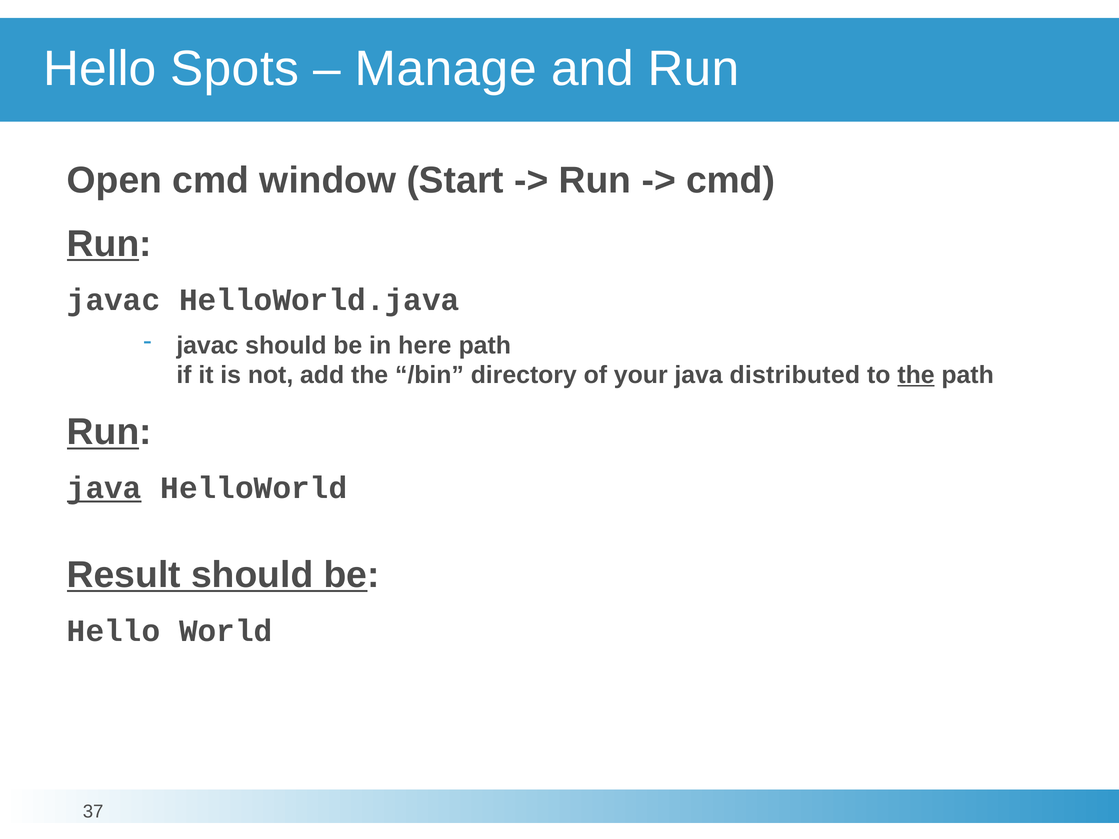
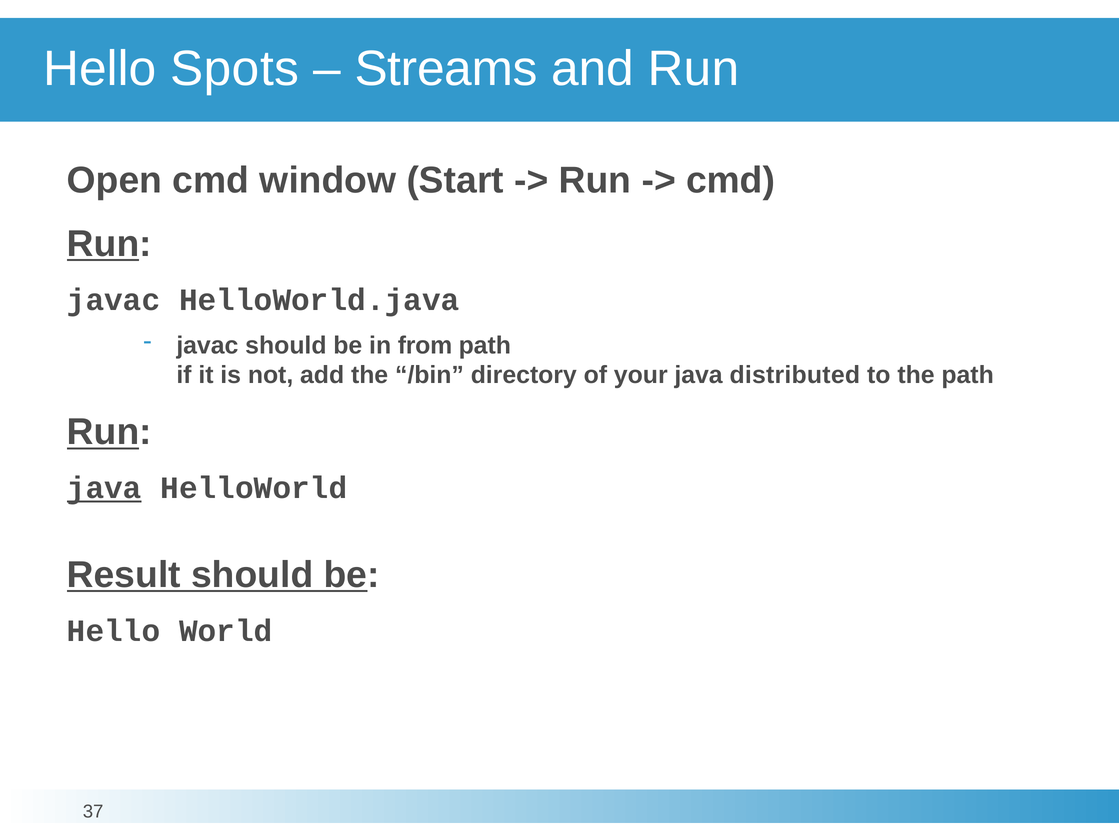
Manage: Manage -> Streams
here: here -> from
the at (916, 375) underline: present -> none
